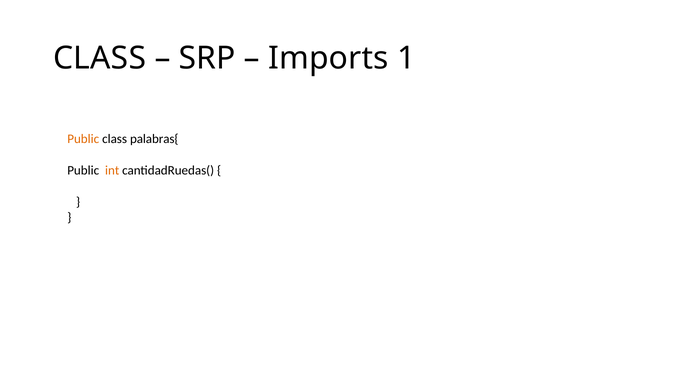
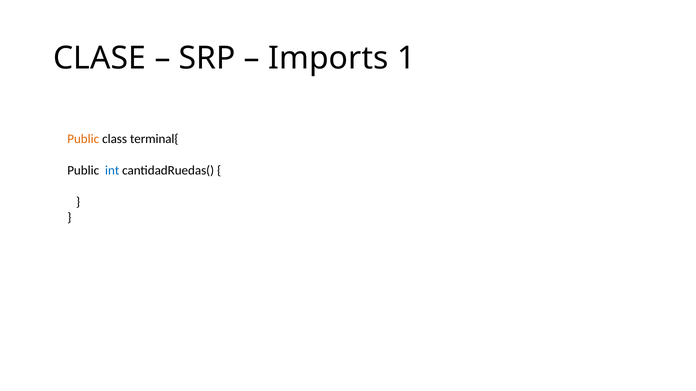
CLASS at (100, 58): CLASS -> CLASE
palabras{: palabras{ -> terminal{
int colour: orange -> blue
